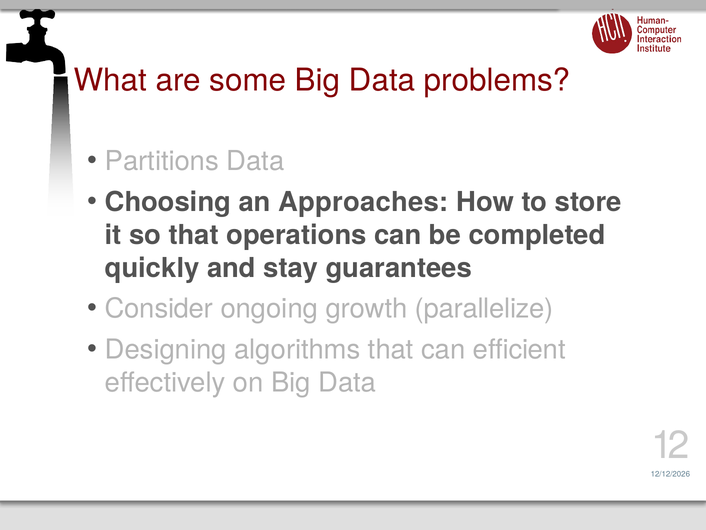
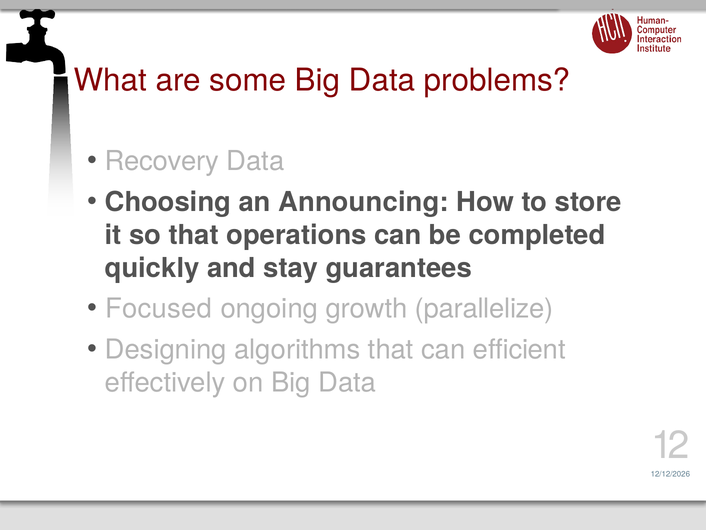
Partitions: Partitions -> Recovery
Approaches: Approaches -> Announcing
Consider: Consider -> Focused
